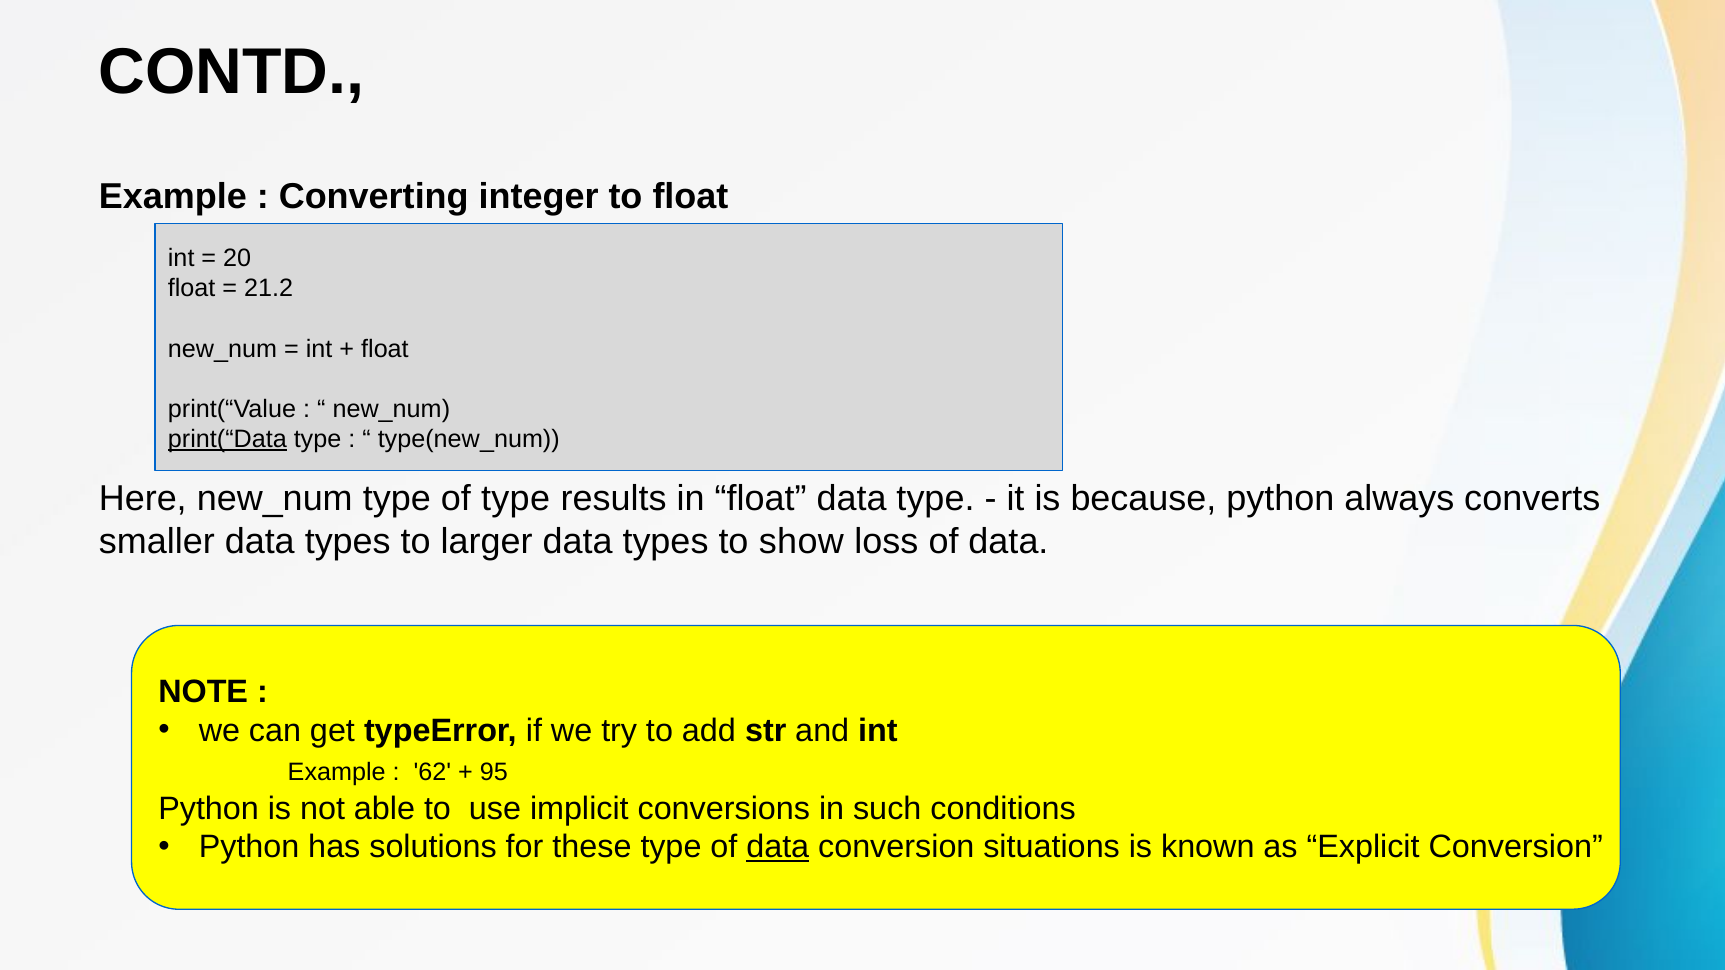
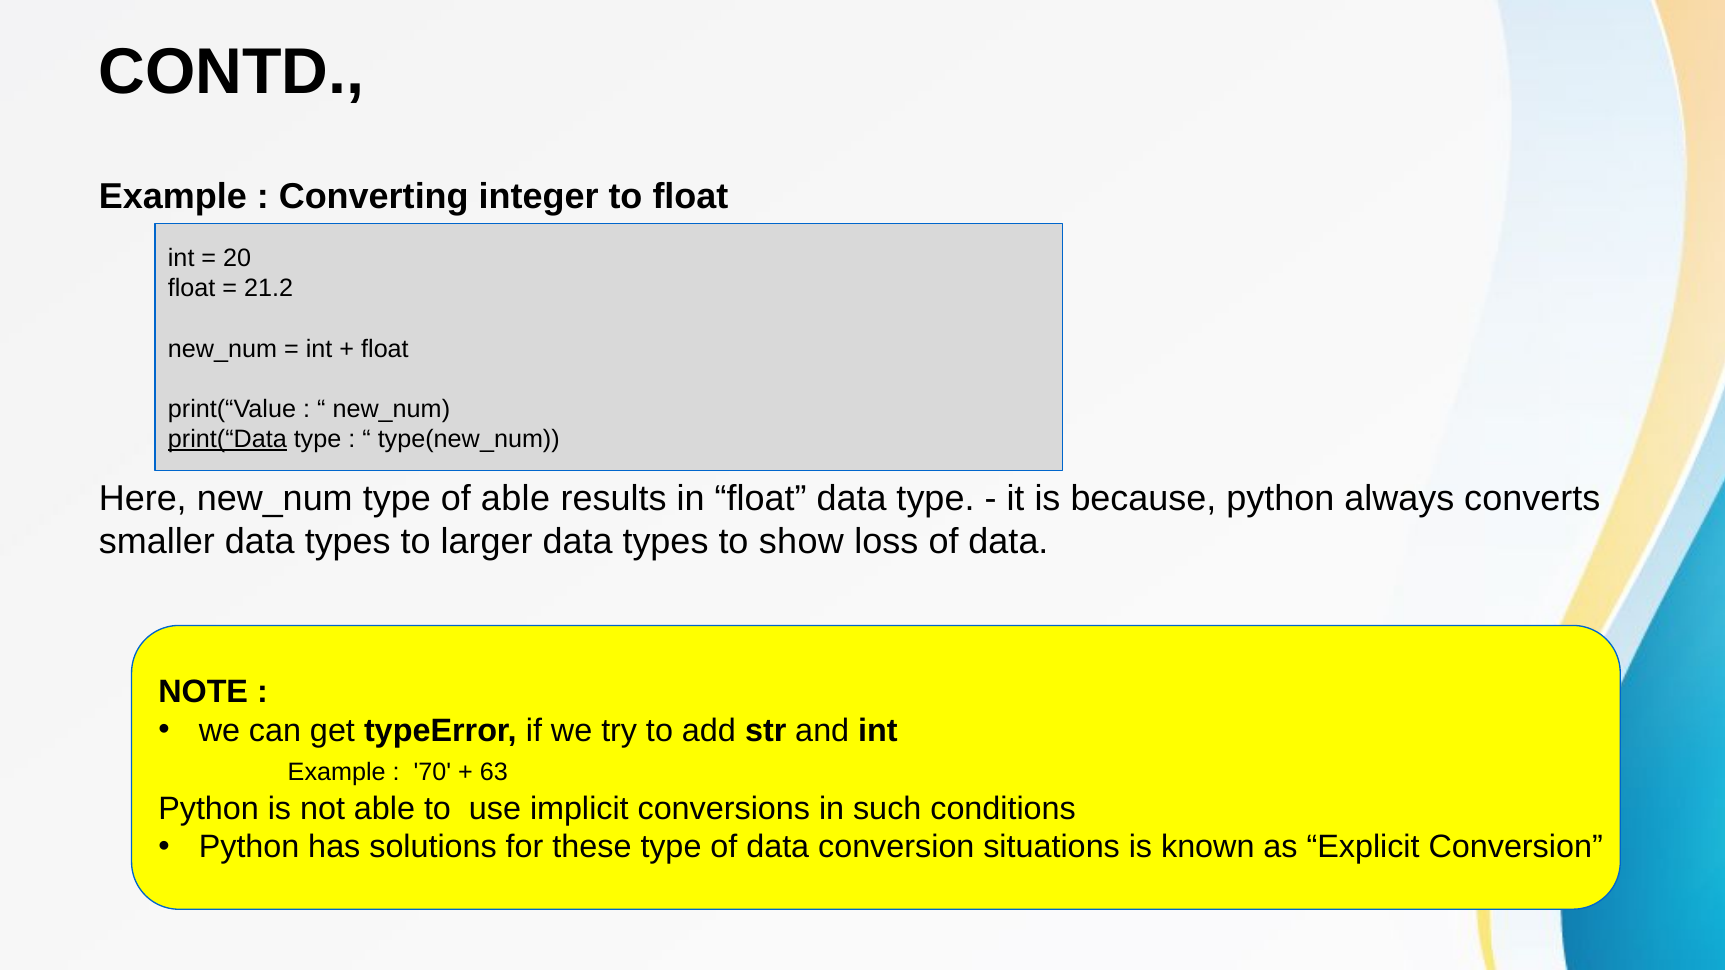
of type: type -> able
62: 62 -> 70
95: 95 -> 63
data at (778, 847) underline: present -> none
